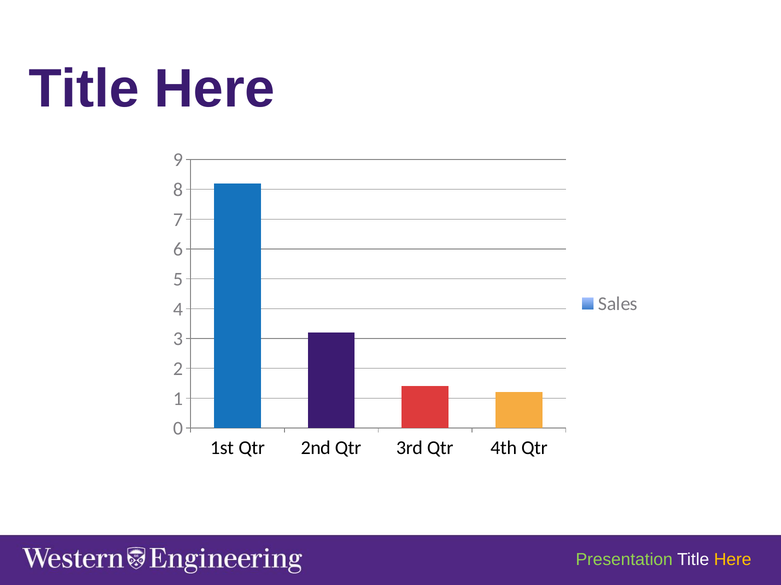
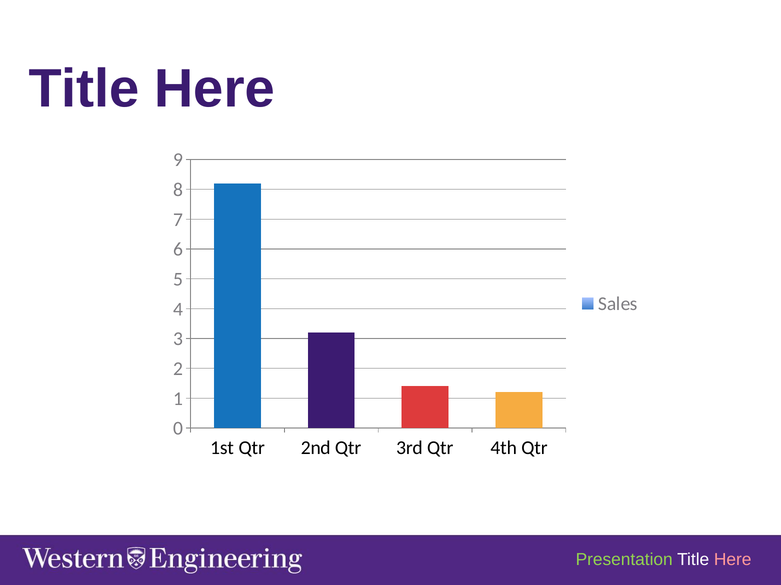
Here at (733, 560) colour: yellow -> pink
